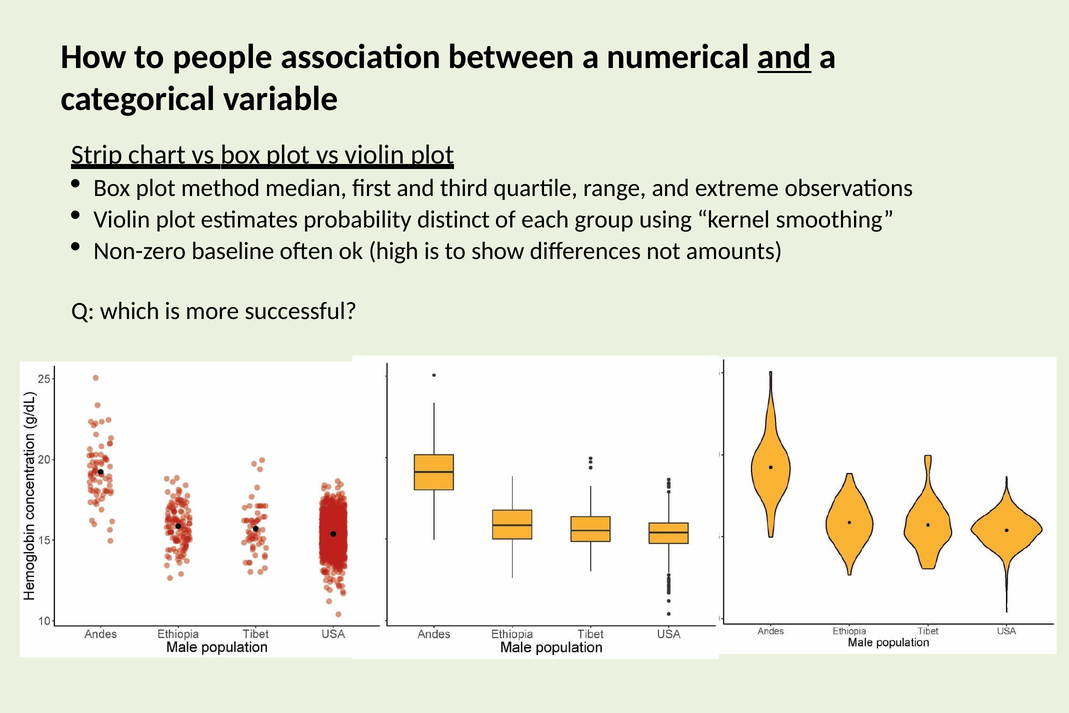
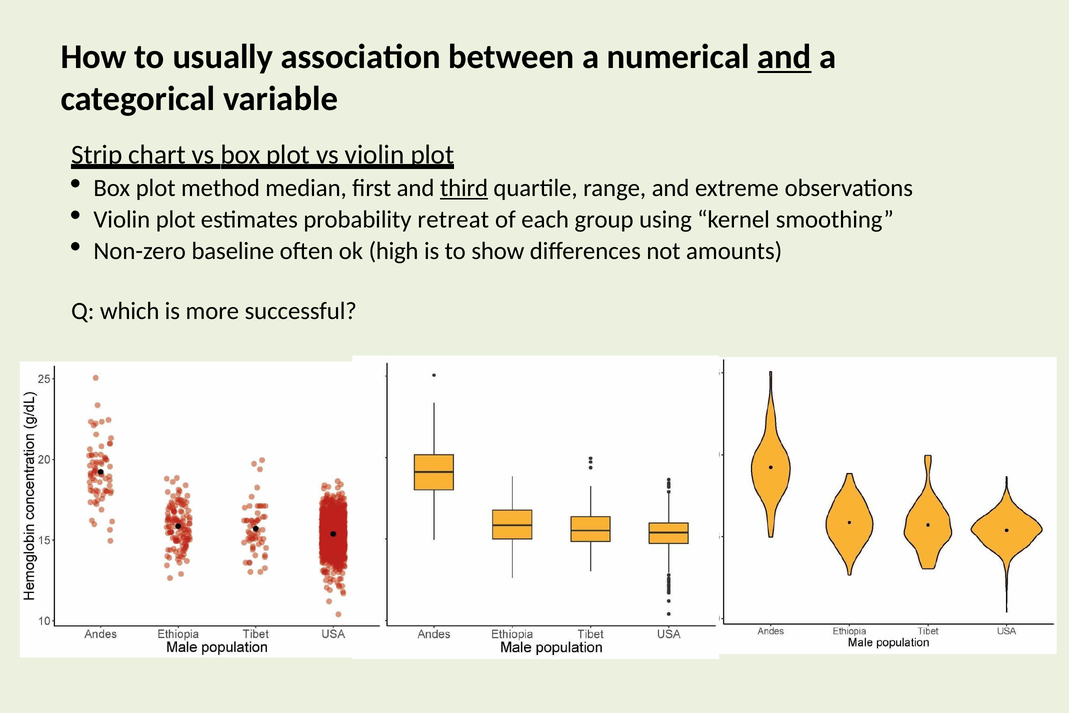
people: people -> usually
third underline: none -> present
distinct: distinct -> retreat
